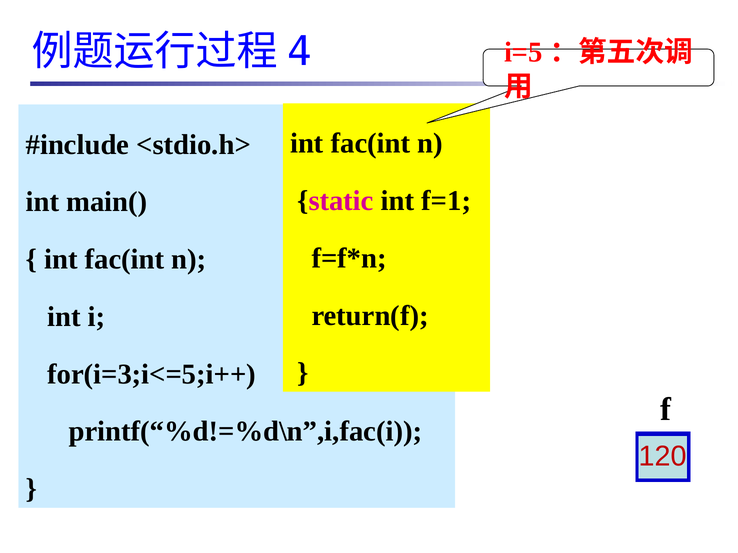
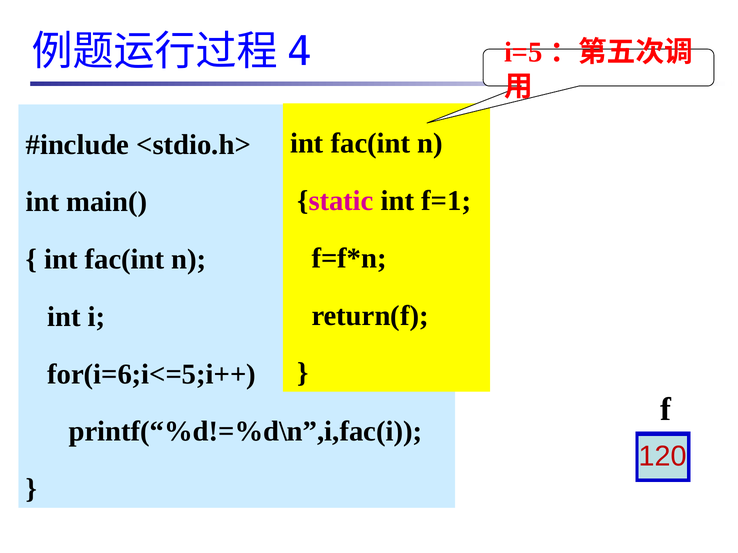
for(i=3;i<=5;i++: for(i=3;i<=5;i++ -> for(i=6;i<=5;i++
